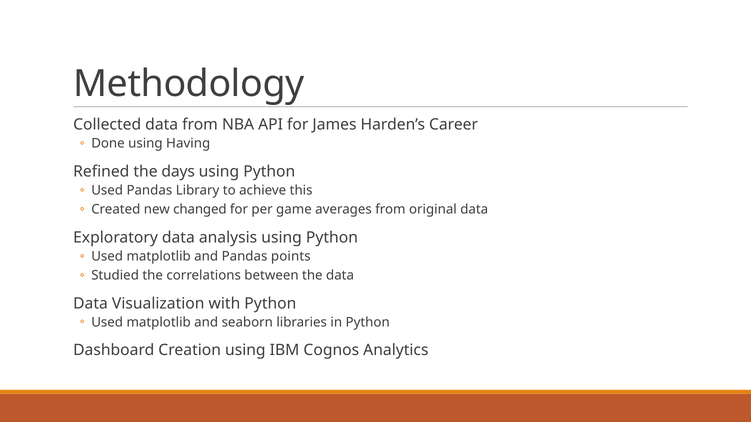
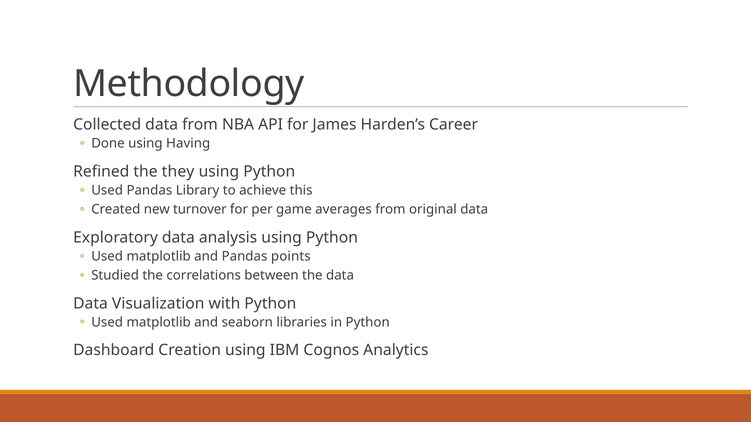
days: days -> they
changed: changed -> turnover
